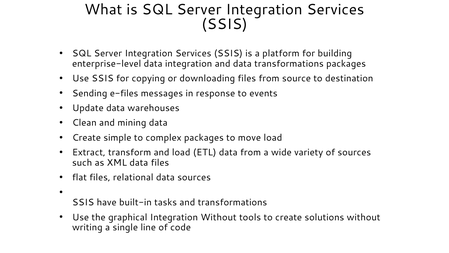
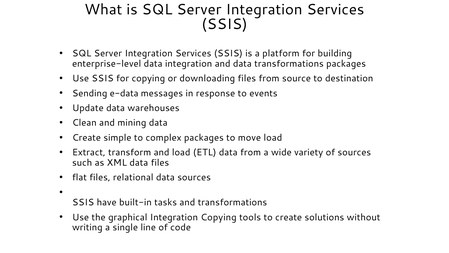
e-files: e-files -> e-data
Integration Without: Without -> Copying
